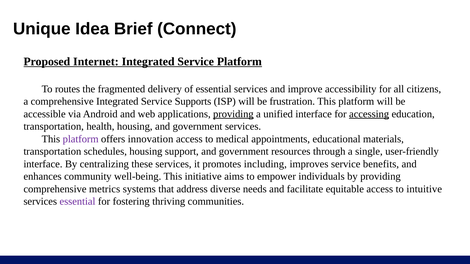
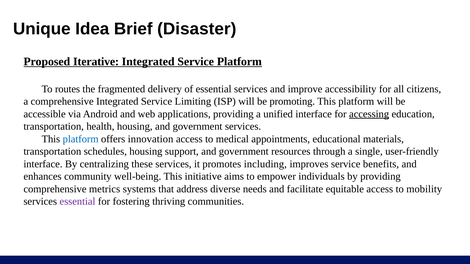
Connect: Connect -> Disaster
Internet: Internet -> Iterative
Supports: Supports -> Limiting
frustration: frustration -> promoting
providing at (233, 114) underline: present -> none
platform at (81, 139) colour: purple -> blue
intuitive: intuitive -> mobility
